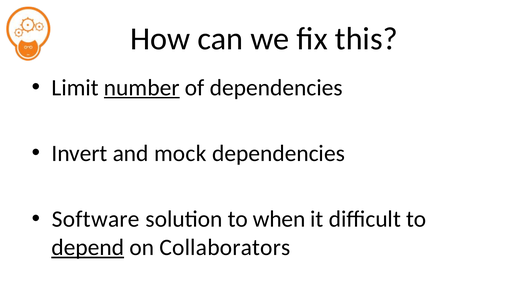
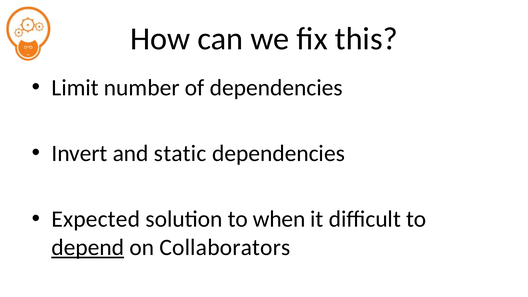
number underline: present -> none
mock: mock -> static
Software: Software -> Expected
